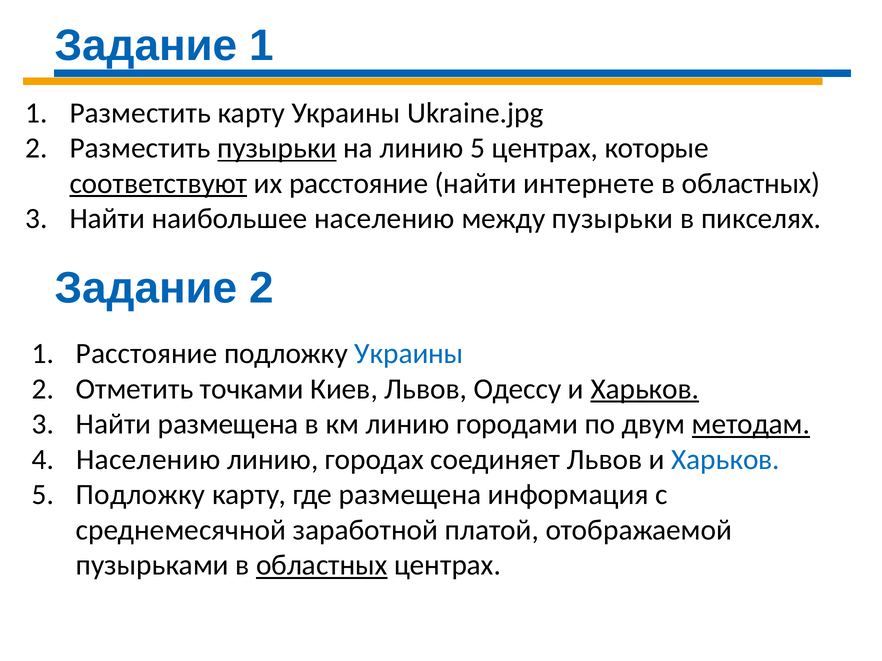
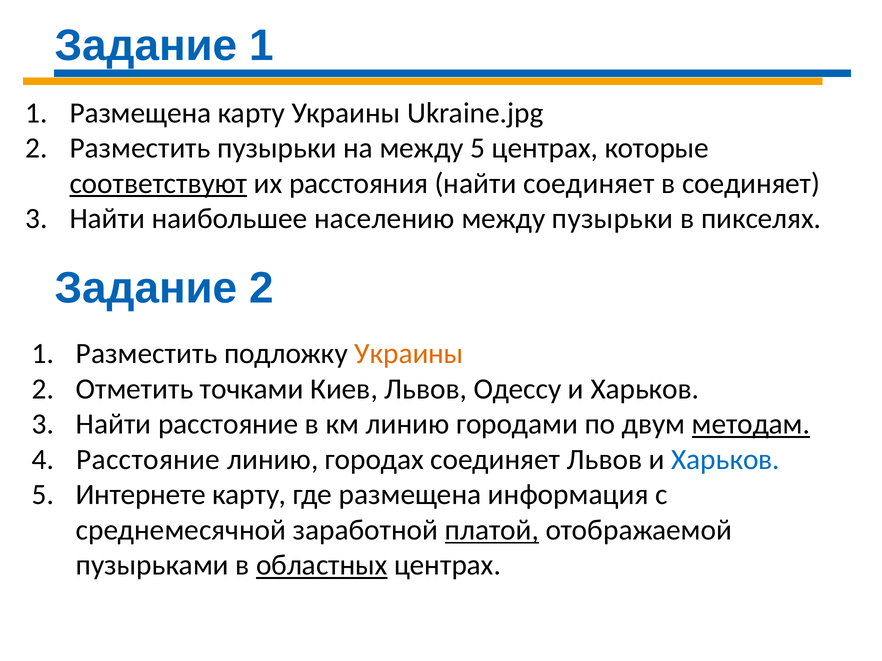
1 Разместить: Разместить -> Размещена
пузырьки at (277, 148) underline: present -> none
на линию: линию -> между
их расстояние: расстояние -> расстояния
найти интернете: интернете -> соединяет
областных at (751, 184): областных -> соединяет
1 Расстояние: Расстояние -> Разместить
Украины at (409, 354) colour: blue -> orange
Харьков at (645, 389) underline: present -> none
Найти размещена: размещена -> расстояние
Населению at (148, 460): Населению -> Расстояние
5 Подложку: Подложку -> Интернете
платой underline: none -> present
